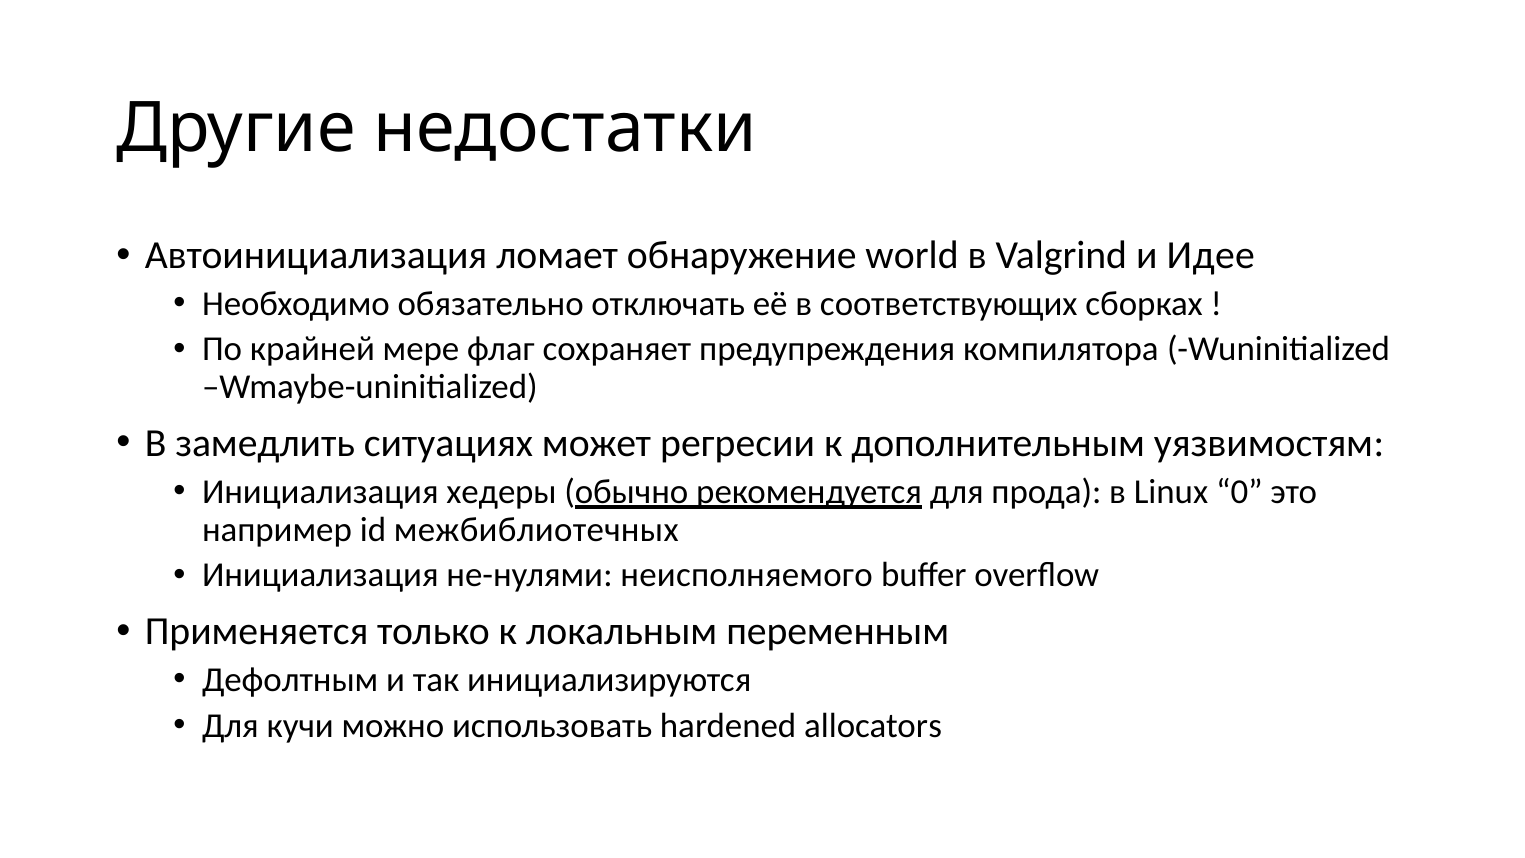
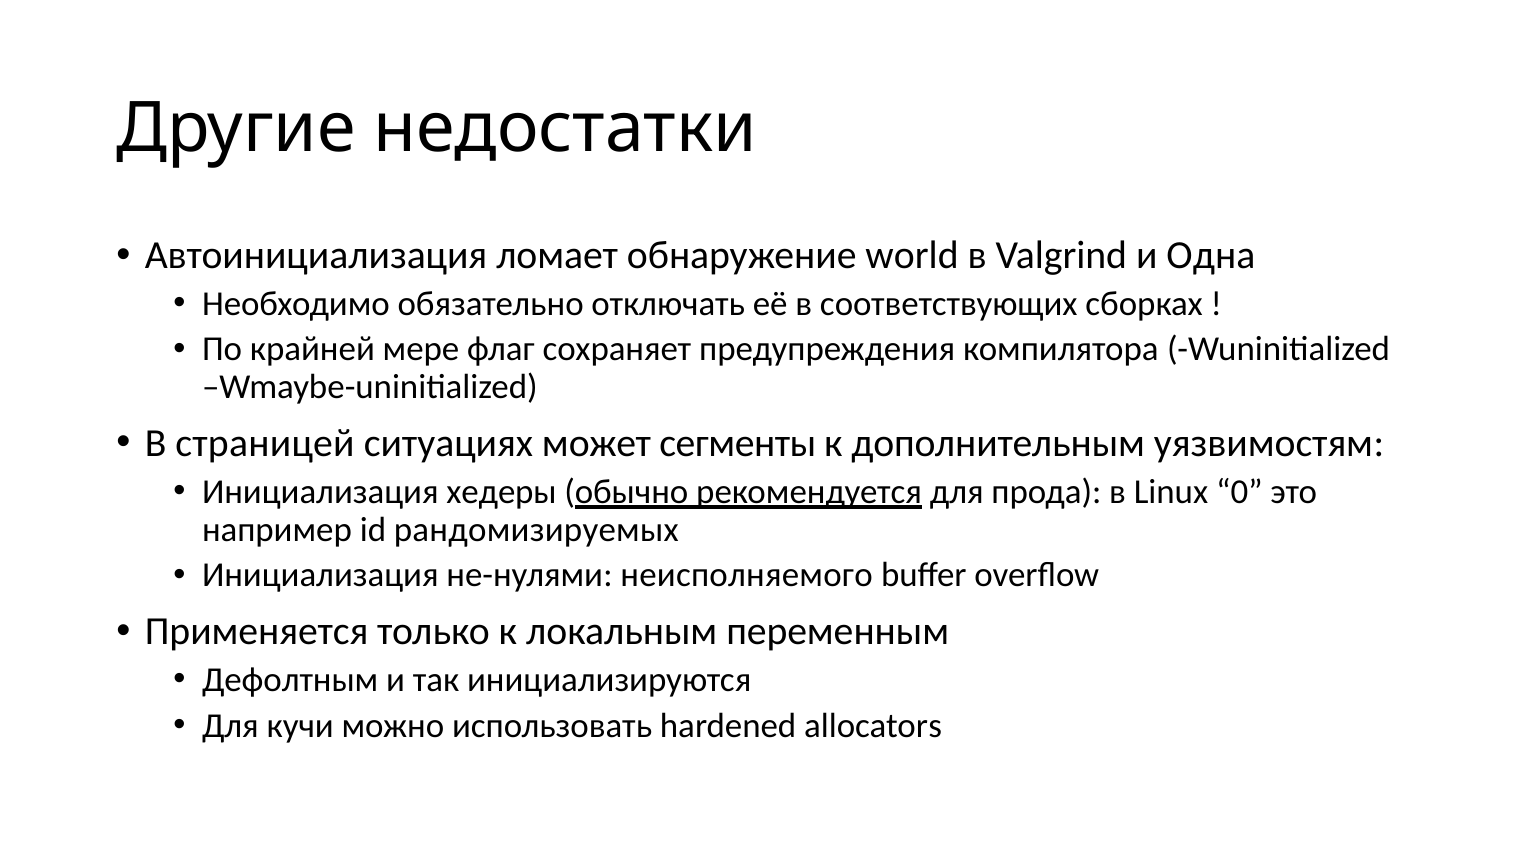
Идее: Идее -> Одна
замедлить: замедлить -> страницей
регресии: регресии -> сегменты
межбиблиотечных: межбиблиотечных -> рандомизируемых
